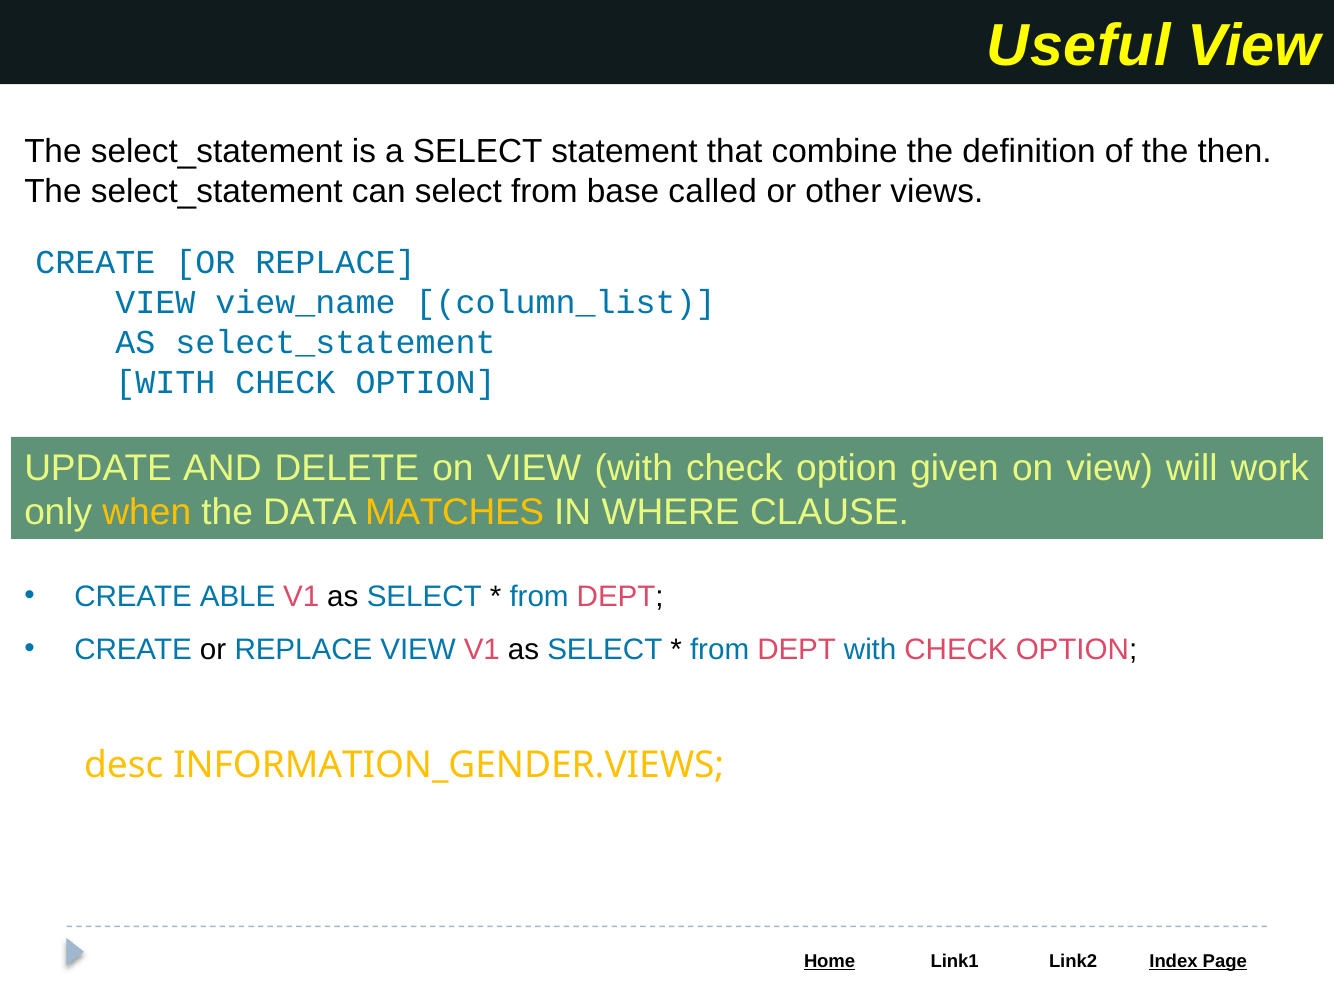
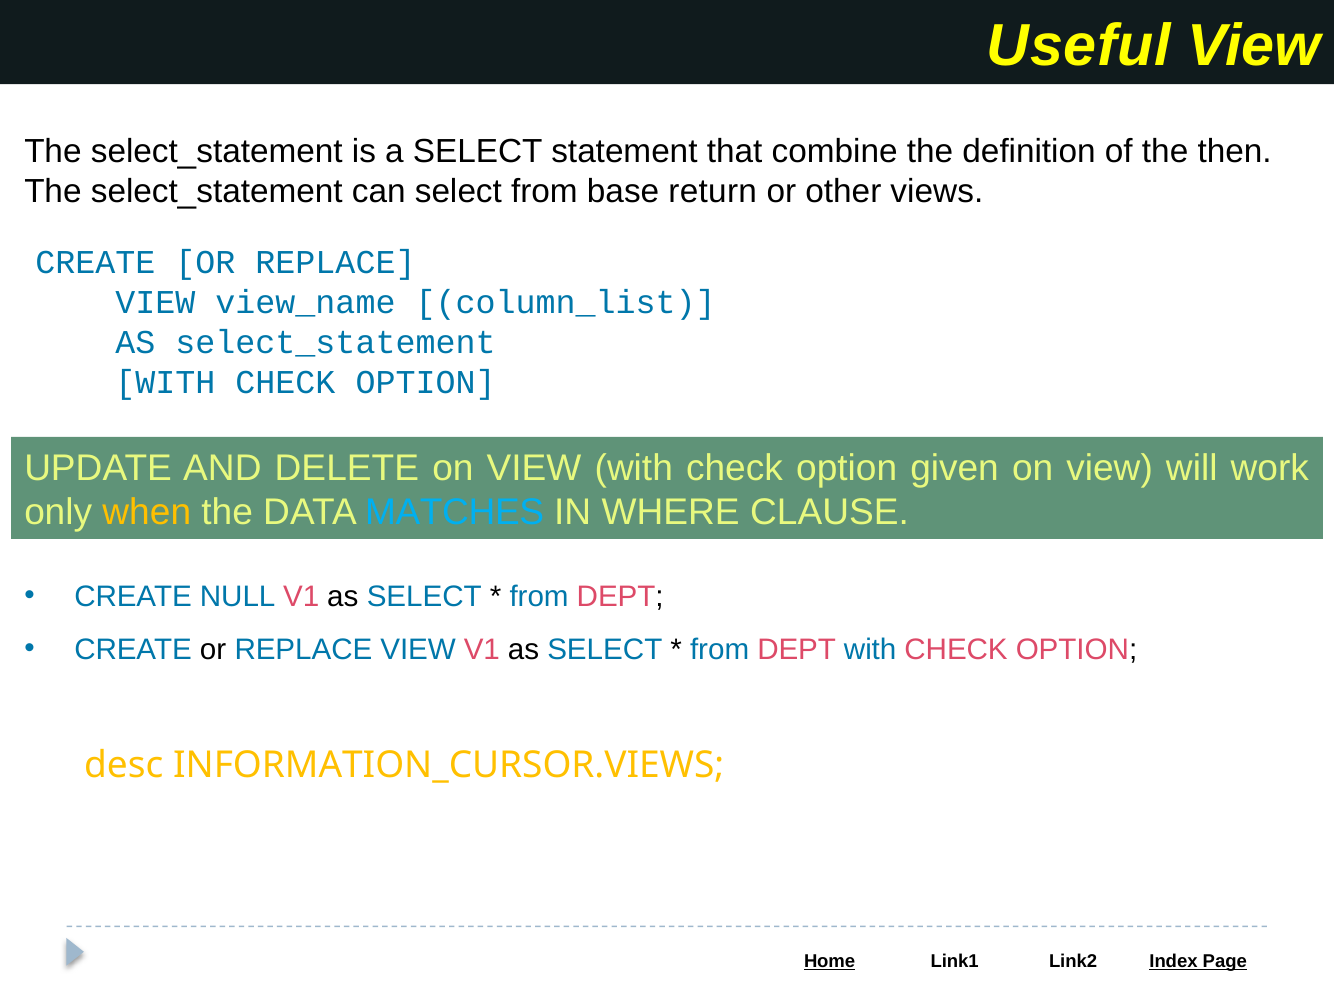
called: called -> return
MATCHES colour: yellow -> light blue
ABLE: ABLE -> NULL
INFORMATION_GENDER.VIEWS: INFORMATION_GENDER.VIEWS -> INFORMATION_CURSOR.VIEWS
